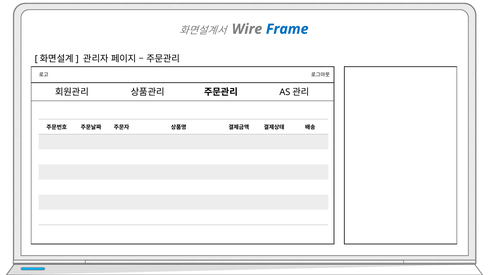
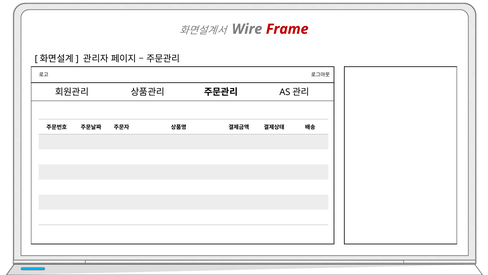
Frame colour: blue -> red
